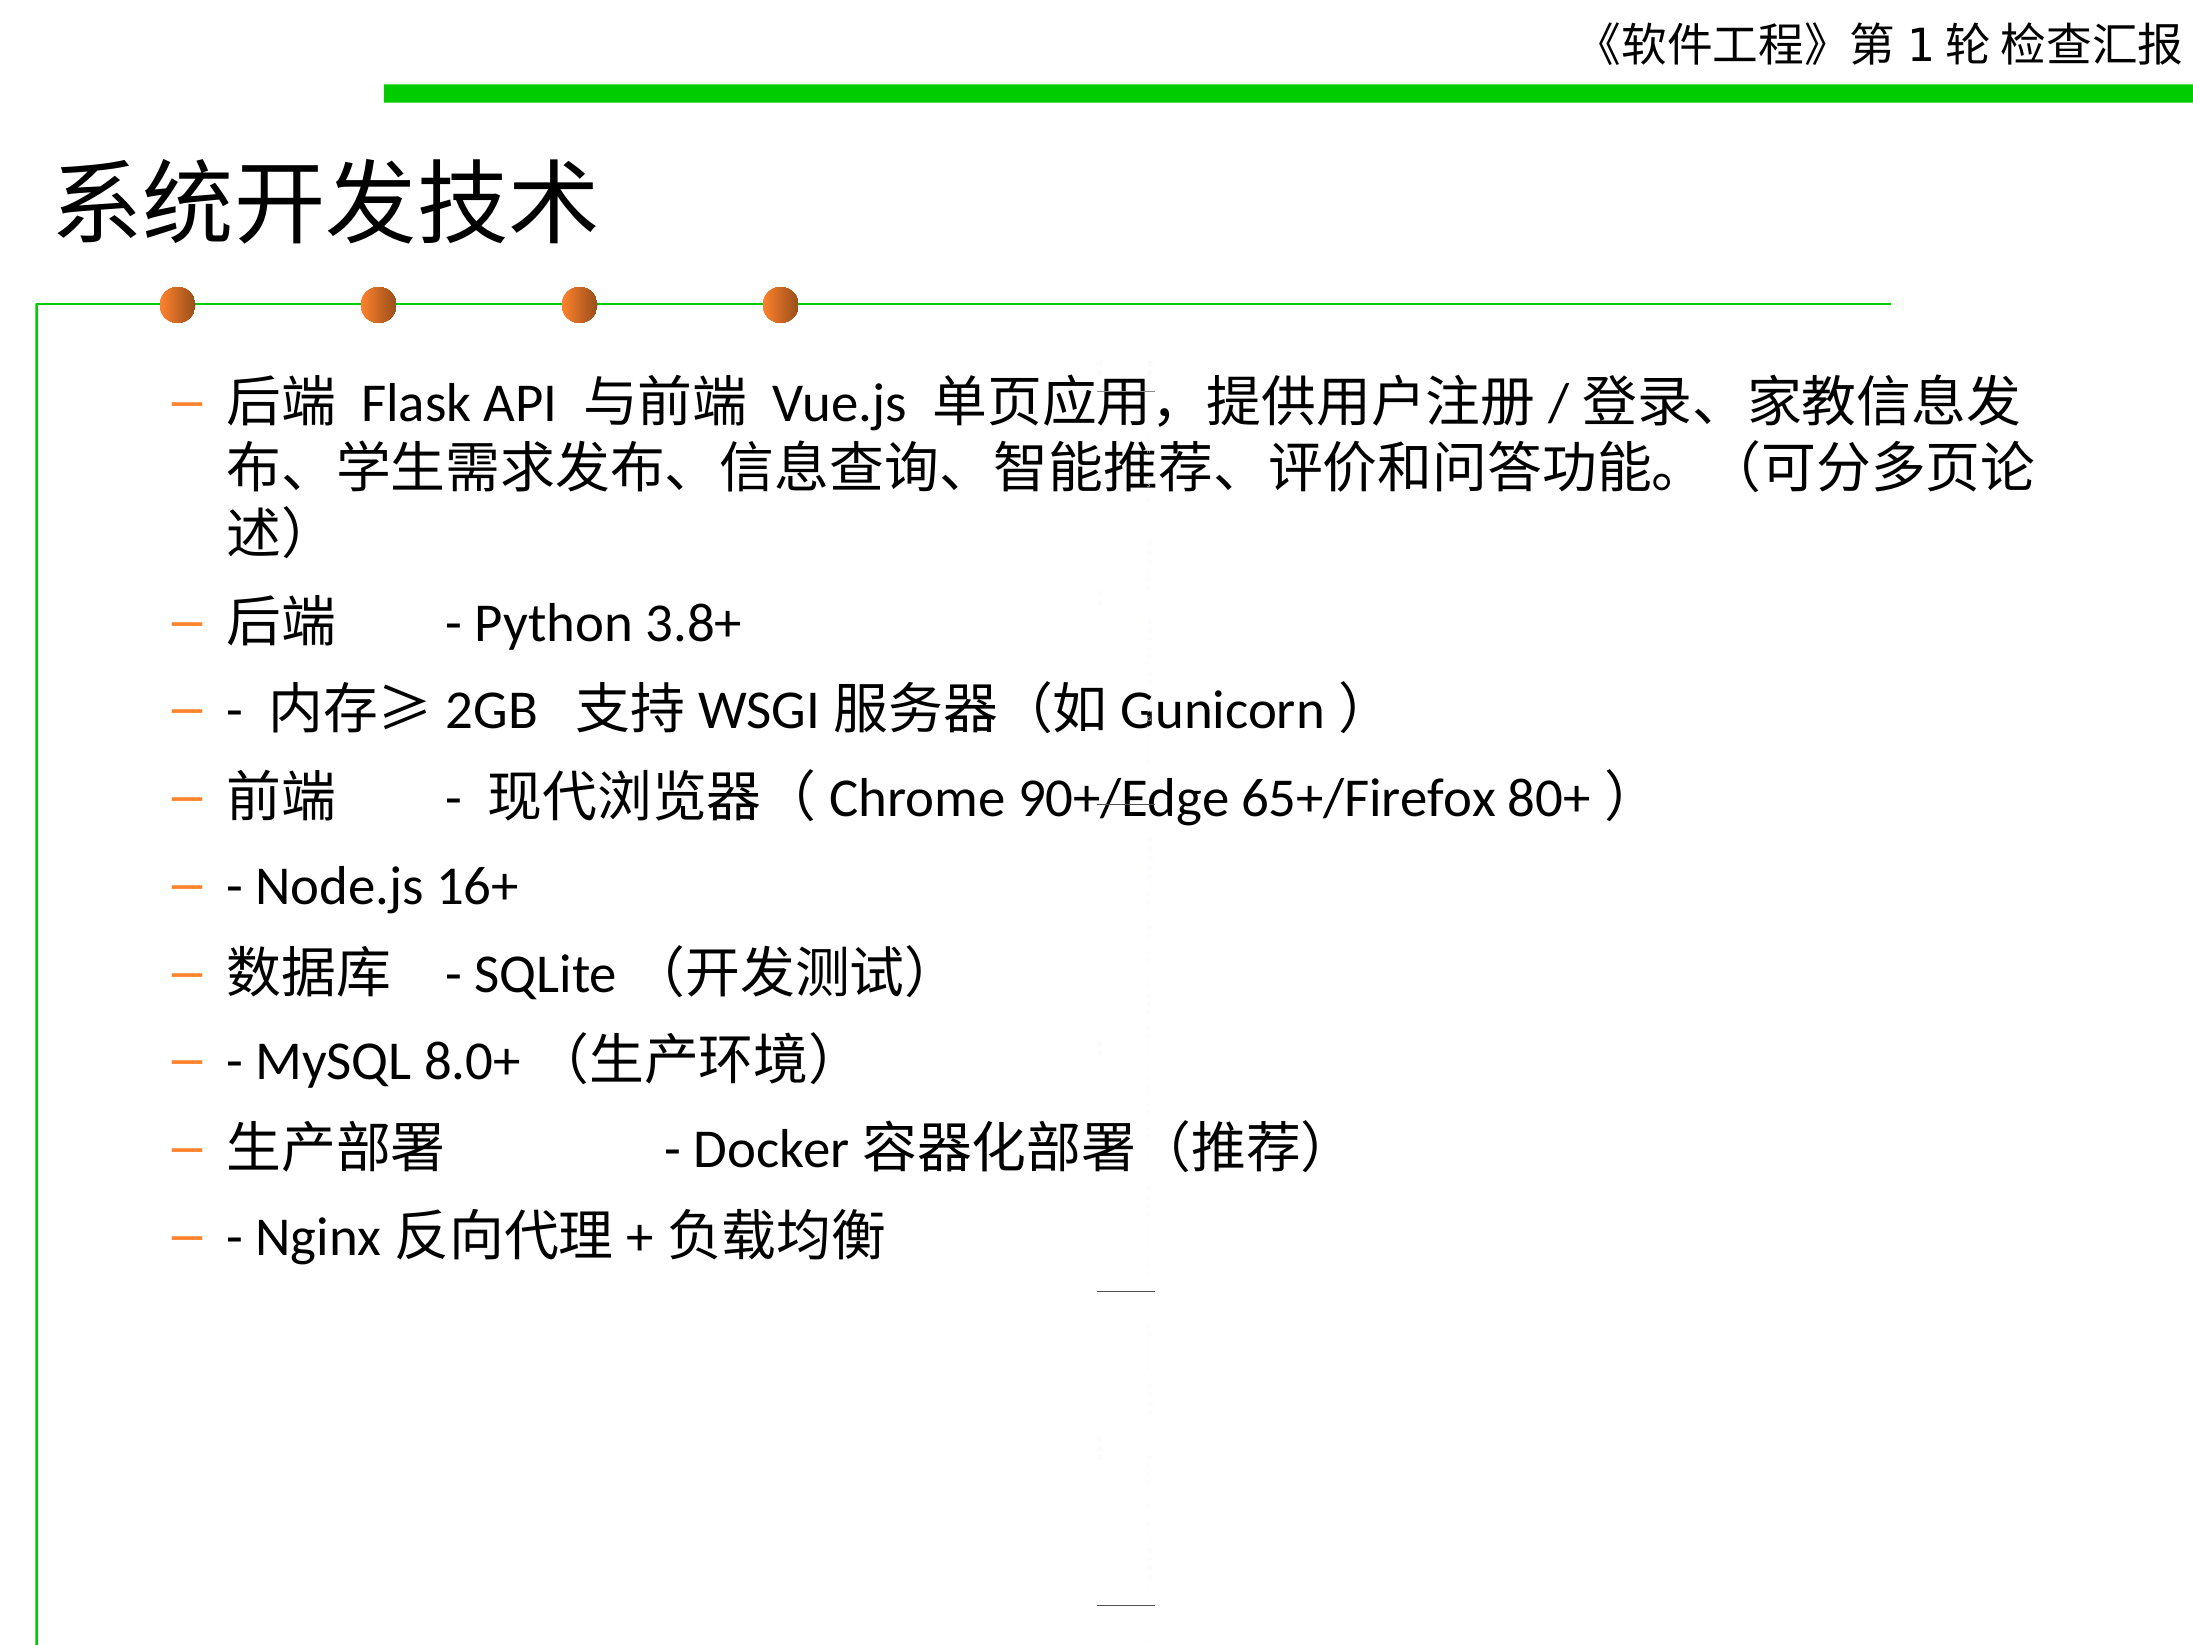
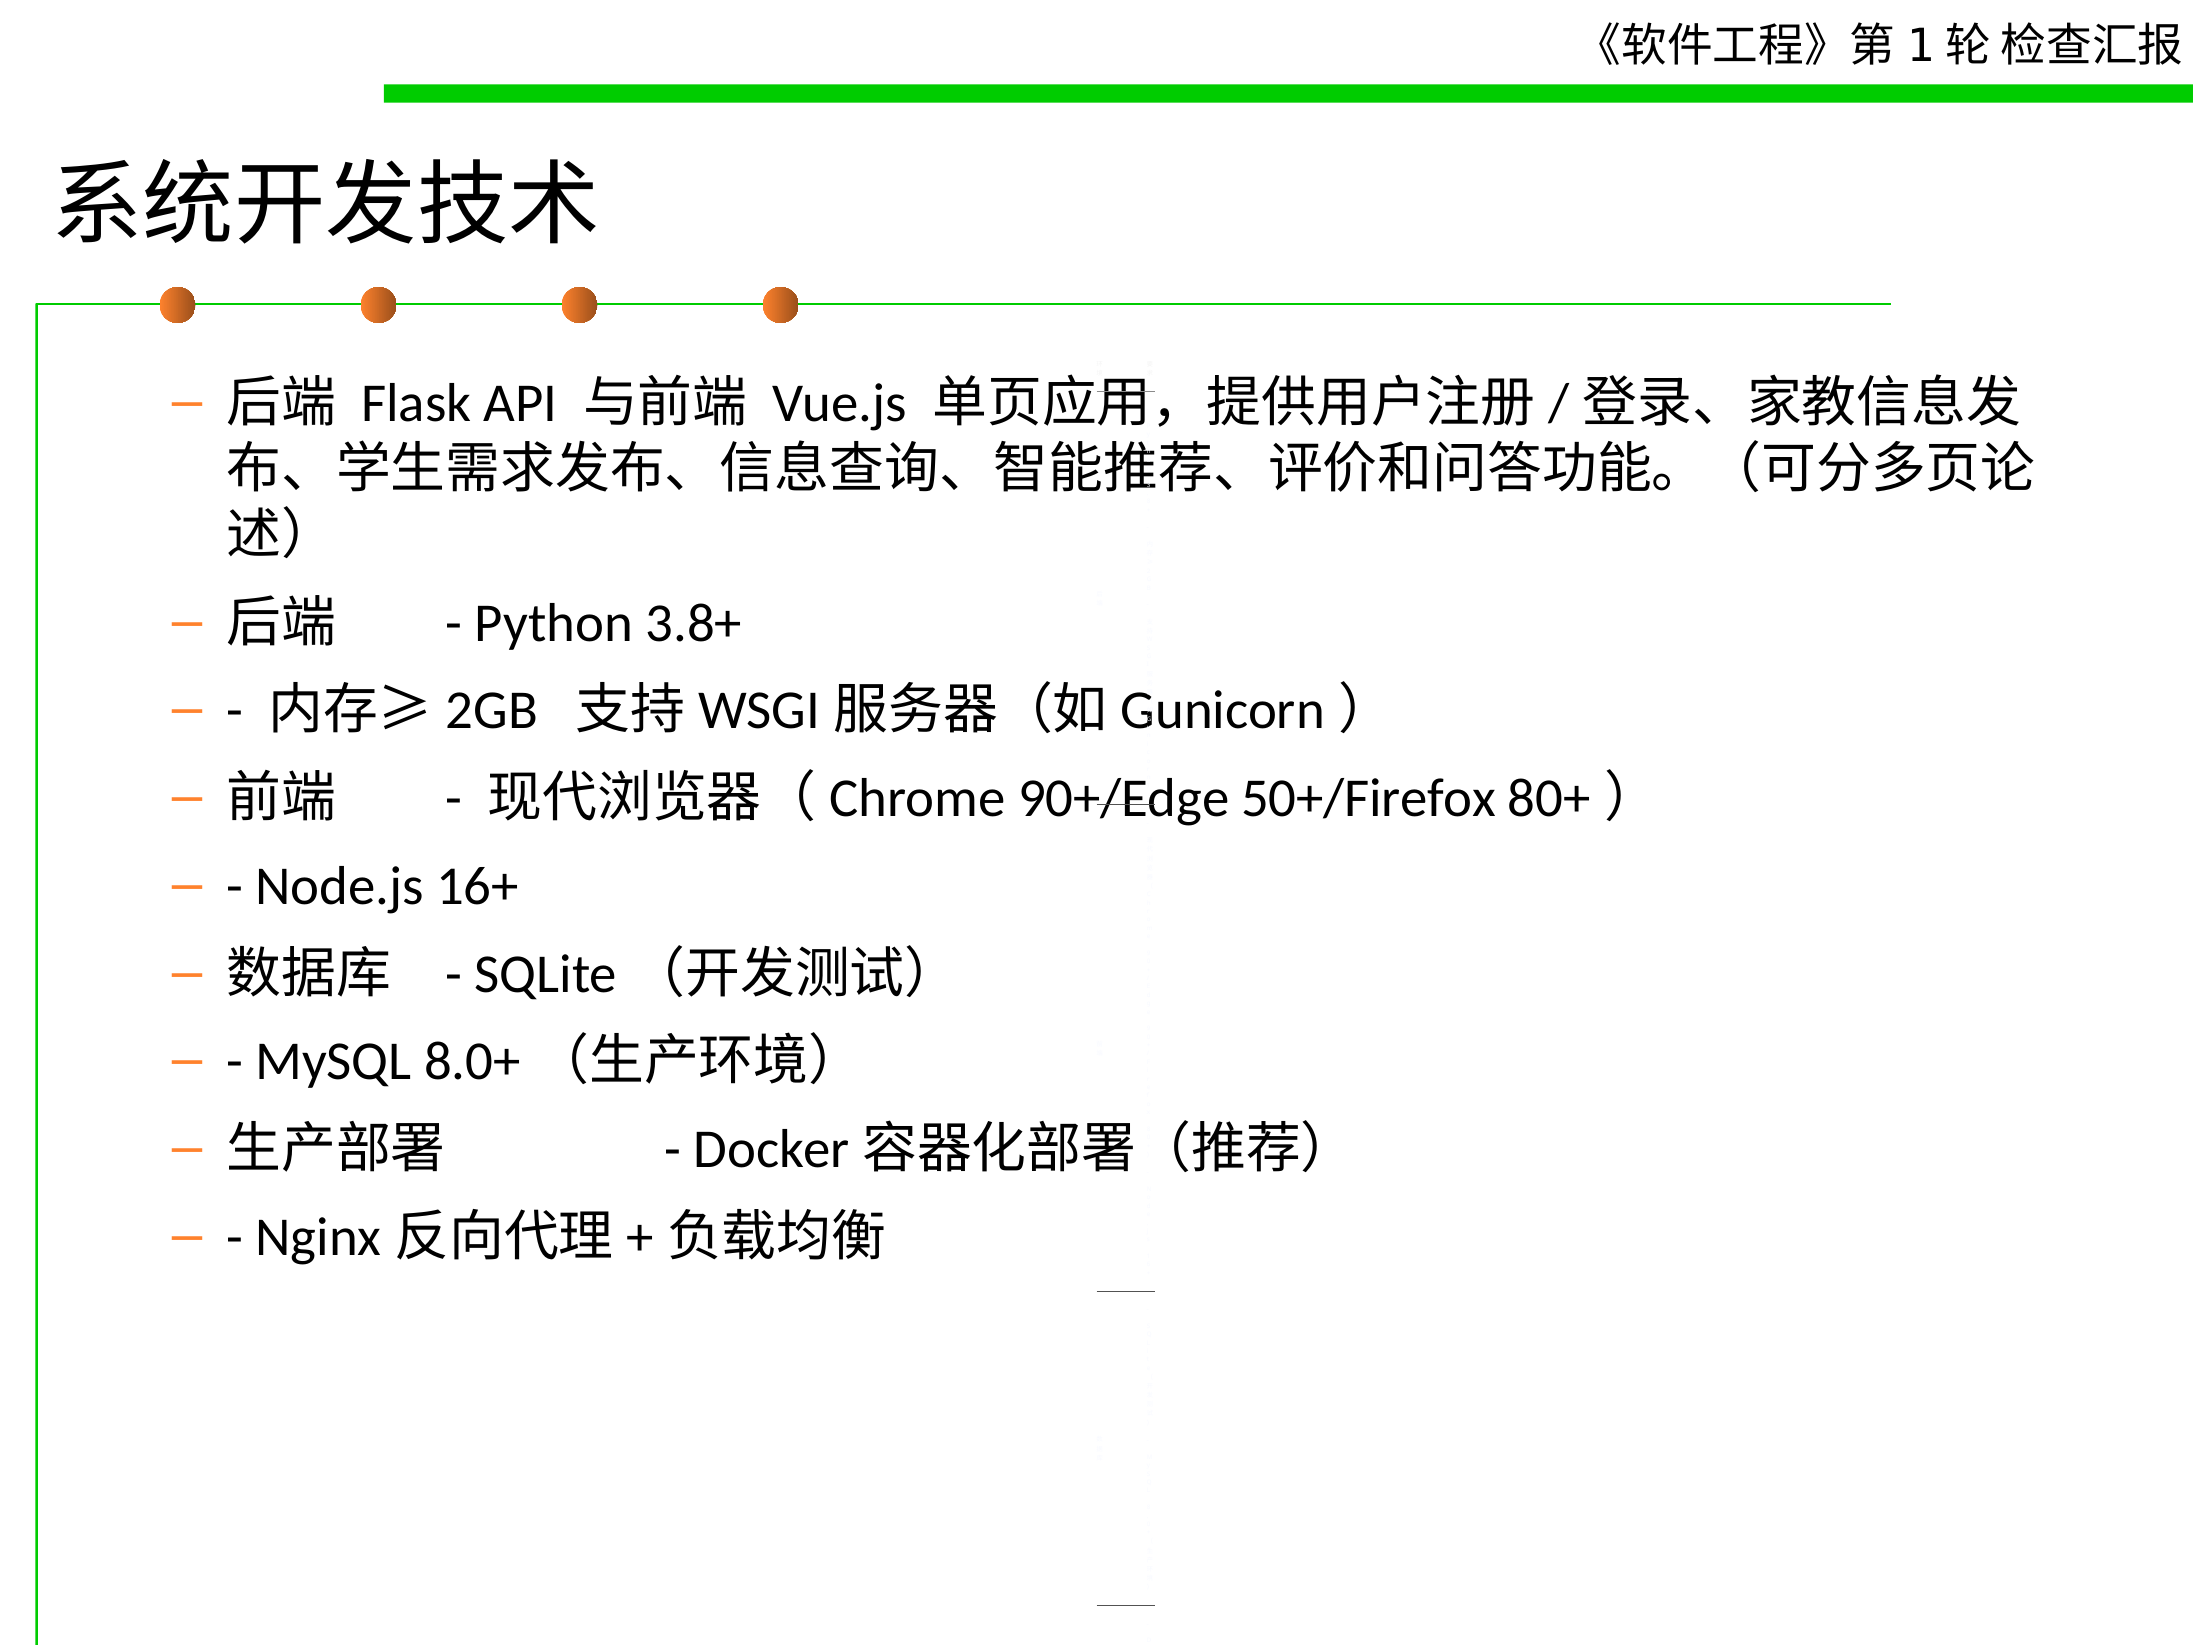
65+/Firefox: 65+/Firefox -> 50+/Firefox
